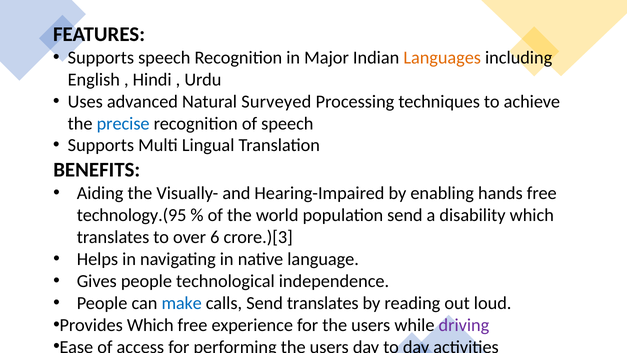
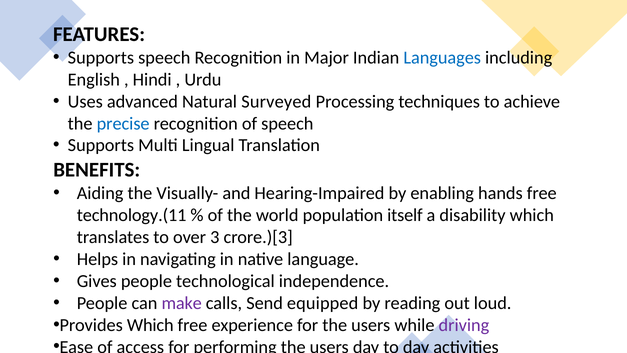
Languages colour: orange -> blue
technology.(95: technology.(95 -> technology.(11
population send: send -> itself
6: 6 -> 3
make colour: blue -> purple
Send translates: translates -> equipped
